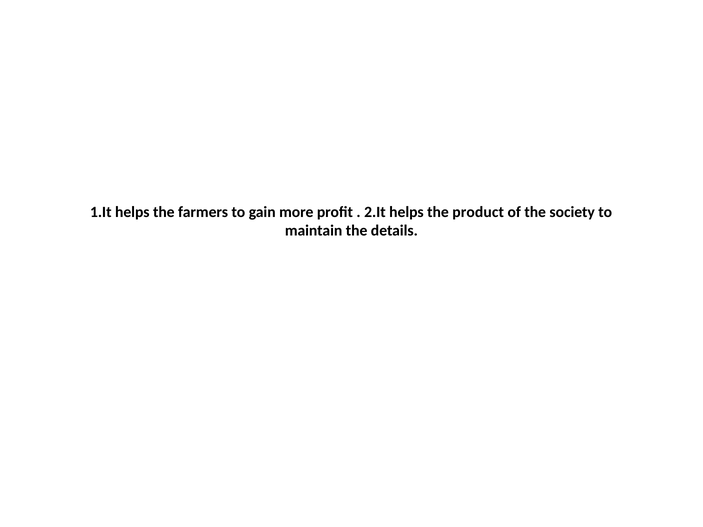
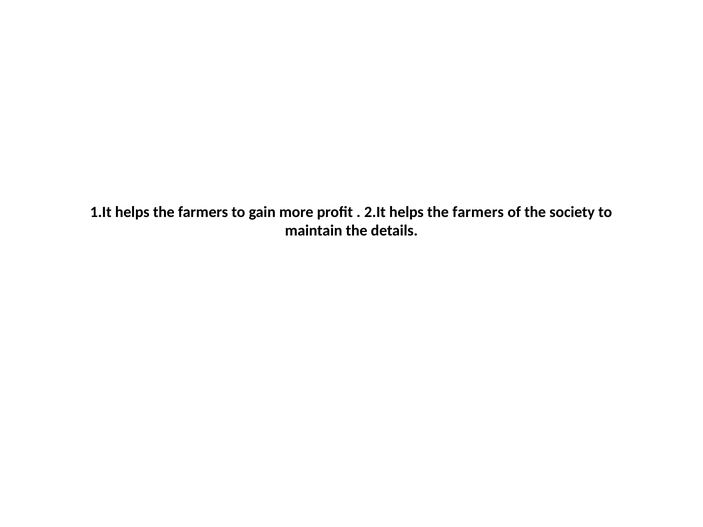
2.It helps the product: product -> farmers
